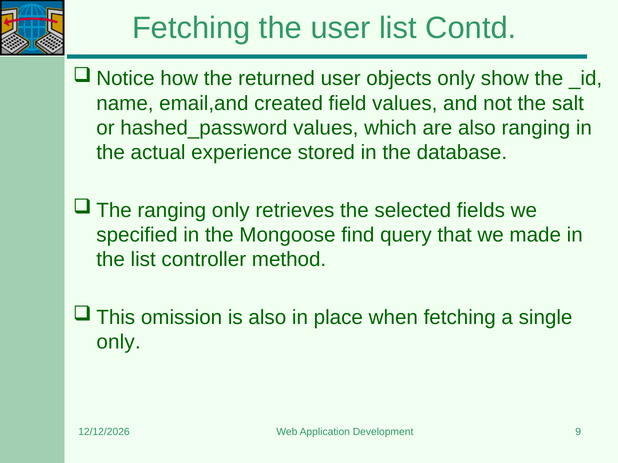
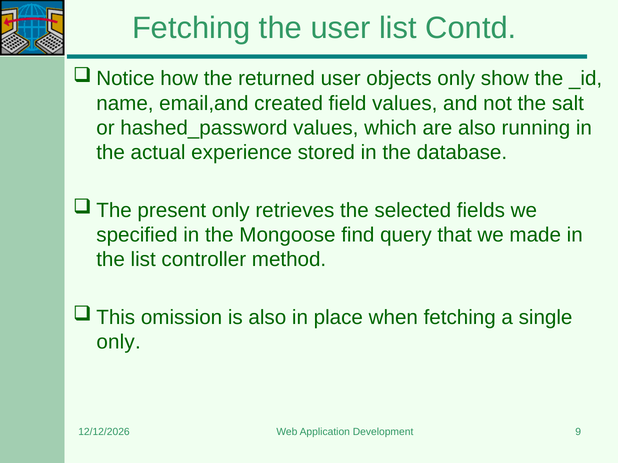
also ranging: ranging -> running
ranging at (172, 211): ranging -> present
